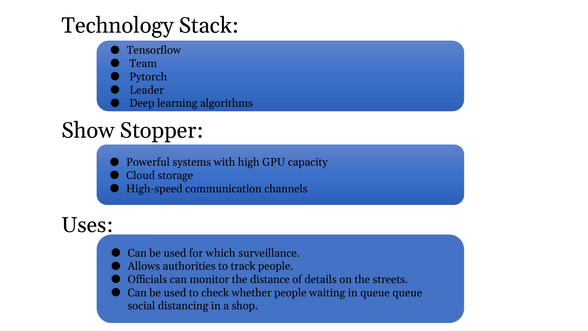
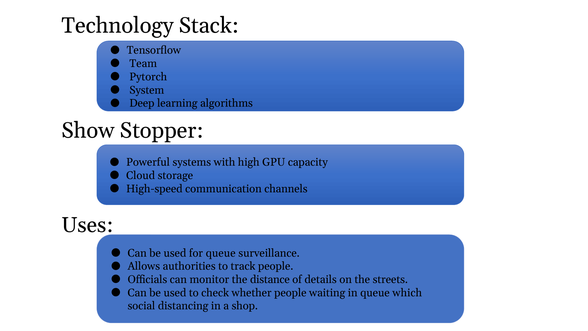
Leader: Leader -> System
for which: which -> queue
queue queue: queue -> which
